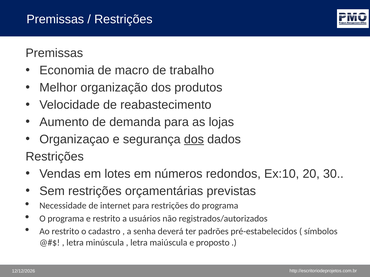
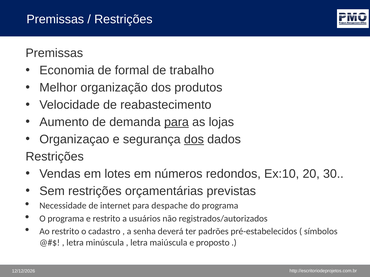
macro: macro -> formal
para at (176, 122) underline: none -> present
para restrições: restrições -> despache
